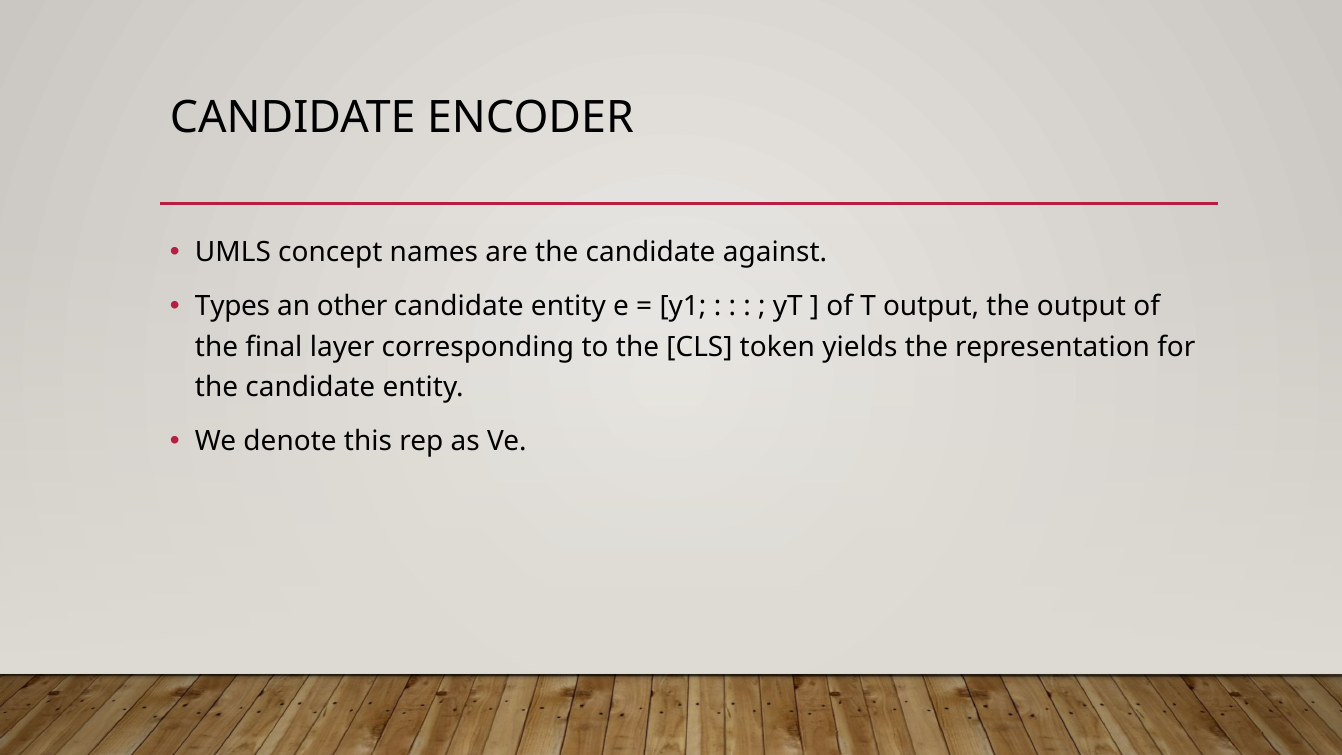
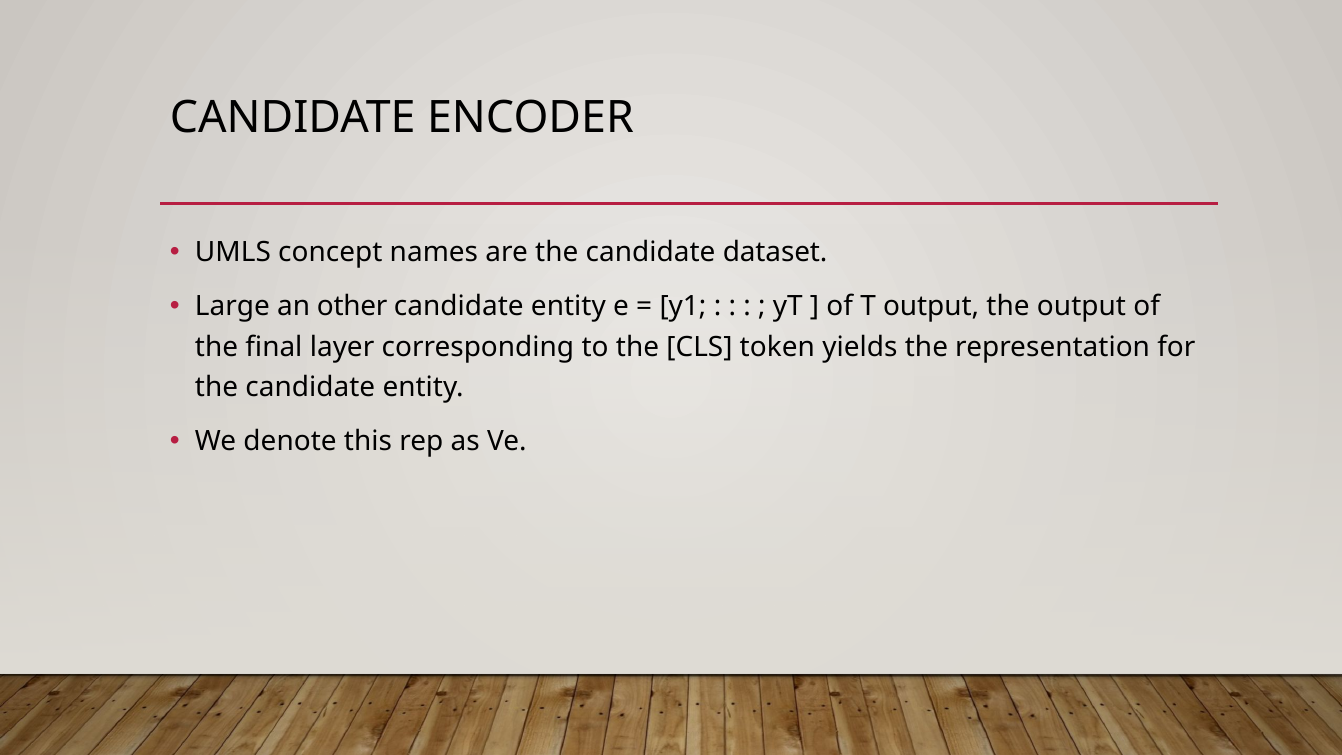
against: against -> dataset
Types: Types -> Large
